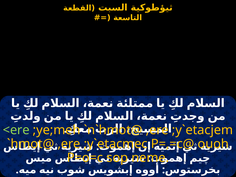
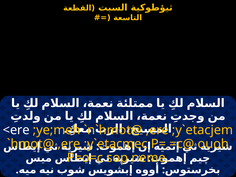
<ere colour: light green -> white
